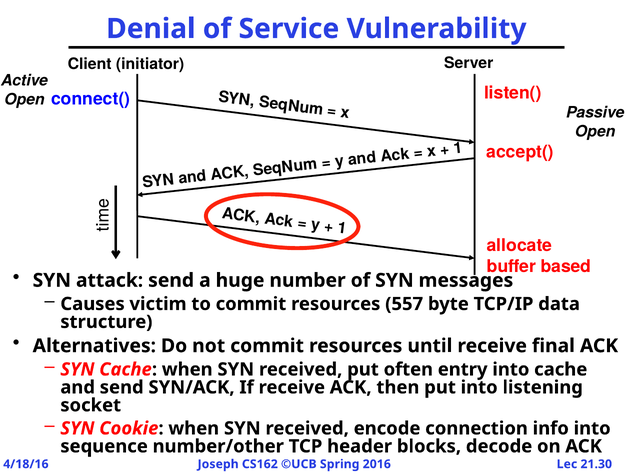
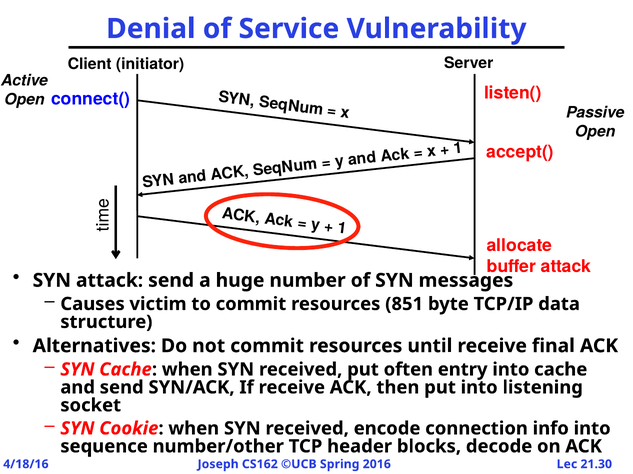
buffer based: based -> attack
557: 557 -> 851
